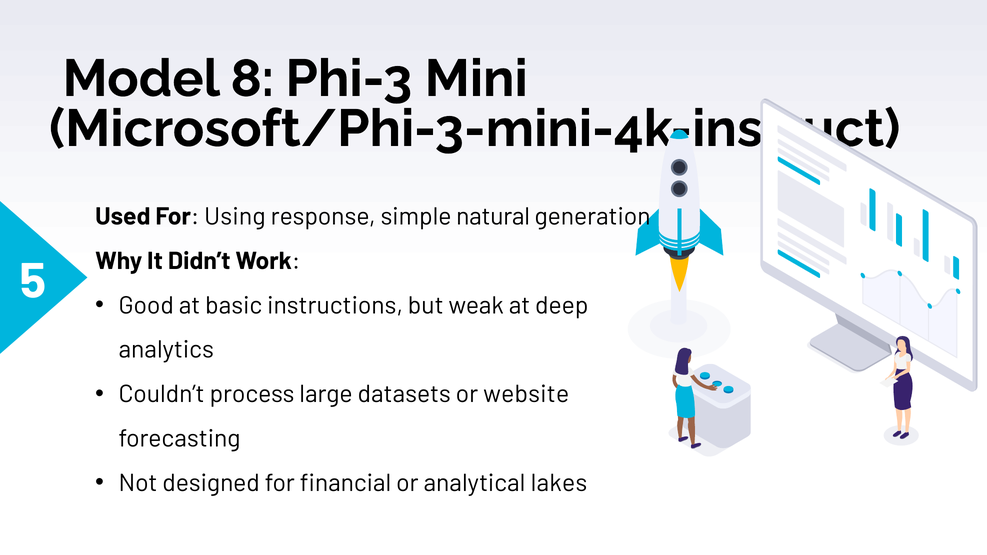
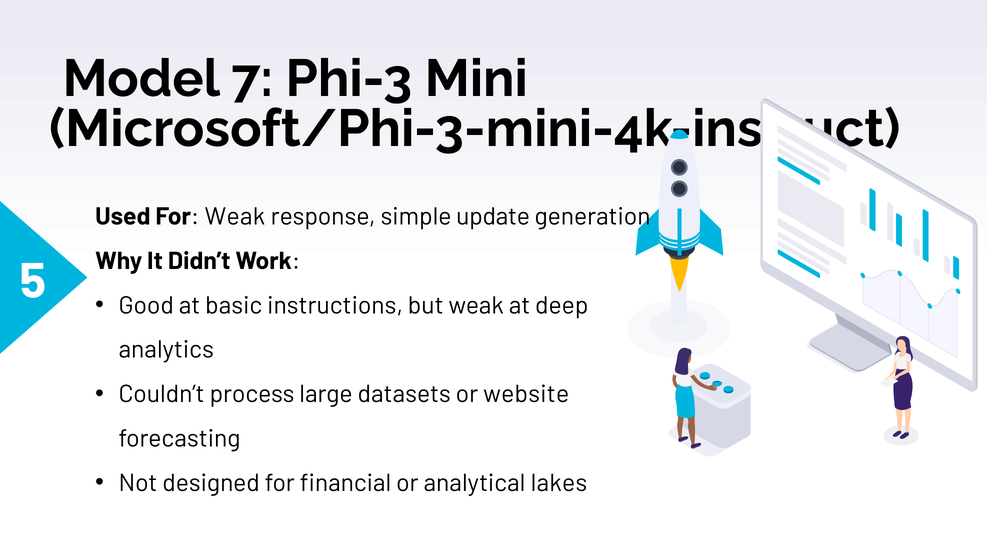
8: 8 -> 7
For Using: Using -> Weak
natural: natural -> update
